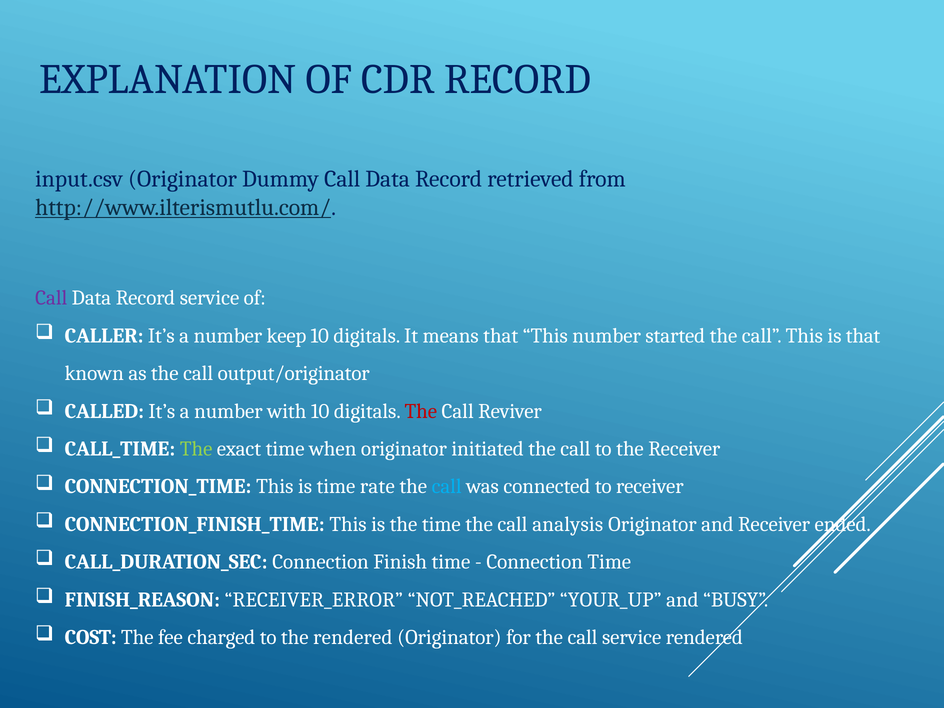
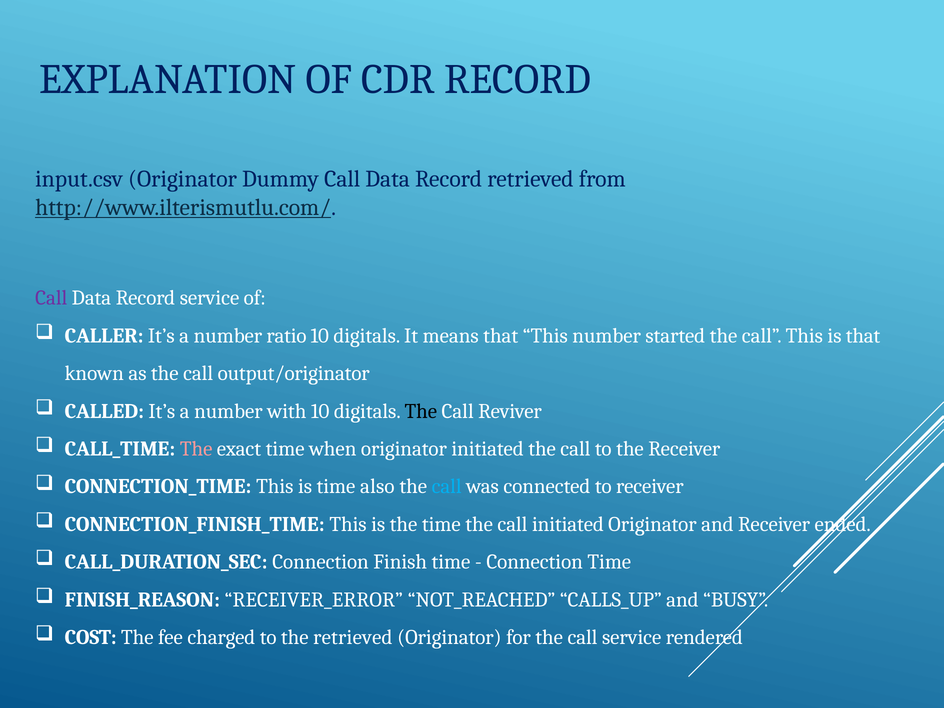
keep: keep -> ratio
The at (421, 411) colour: red -> black
The at (196, 449) colour: light green -> pink
rate: rate -> also
call analysis: analysis -> initiated
YOUR_UP: YOUR_UP -> CALLS_UP
the rendered: rendered -> retrieved
